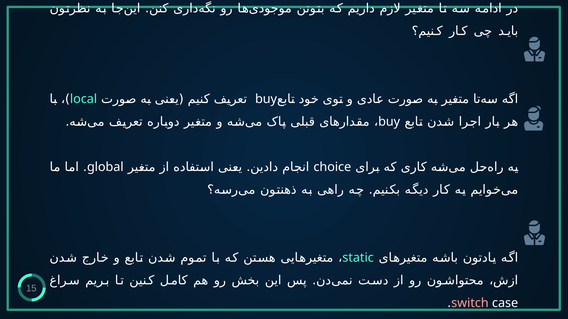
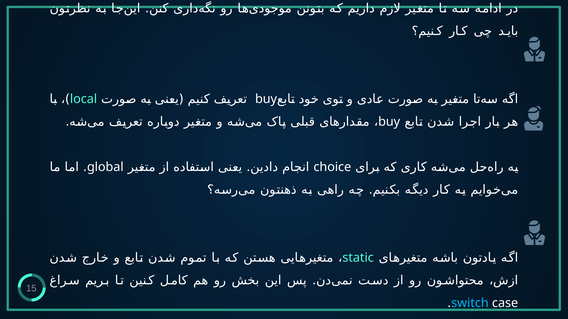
switch colour: pink -> light blue
